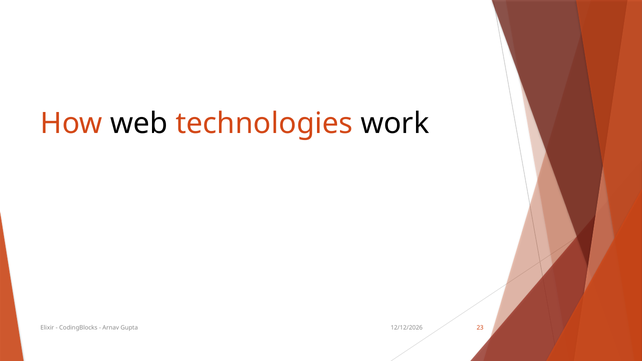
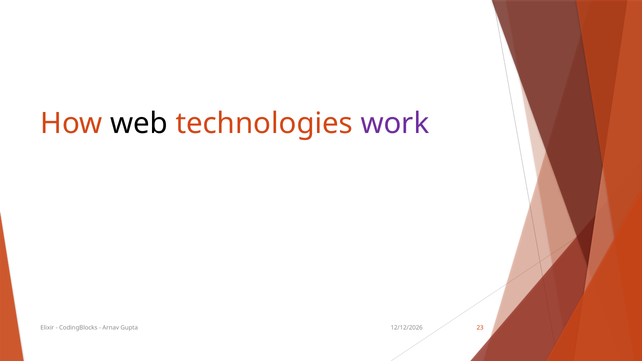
work colour: black -> purple
